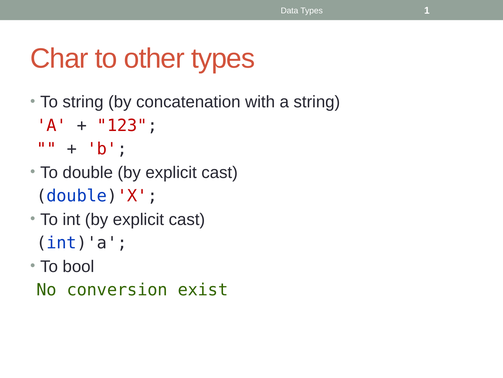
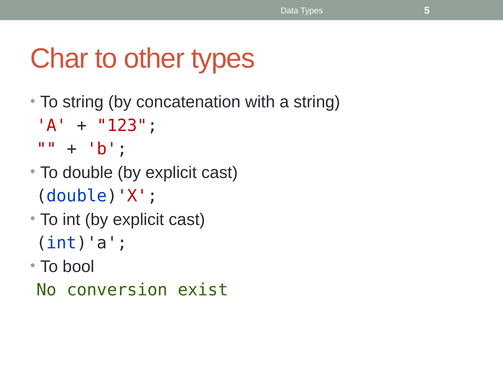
1: 1 -> 5
